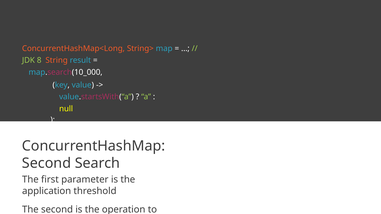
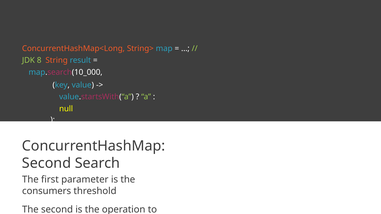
application: application -> consumers
